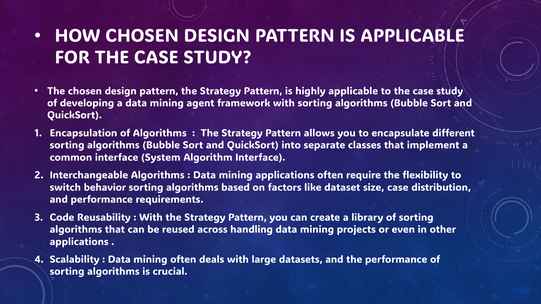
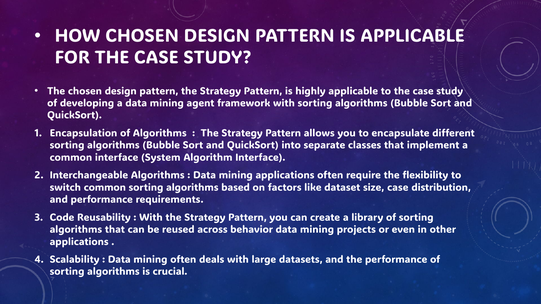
switch behavior: behavior -> common
handling: handling -> behavior
